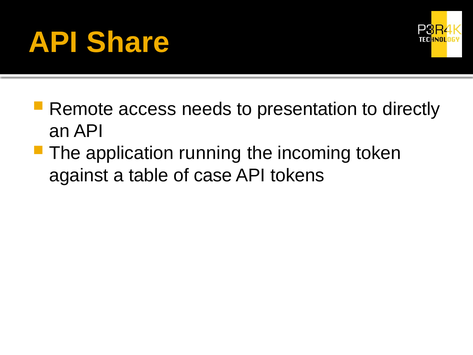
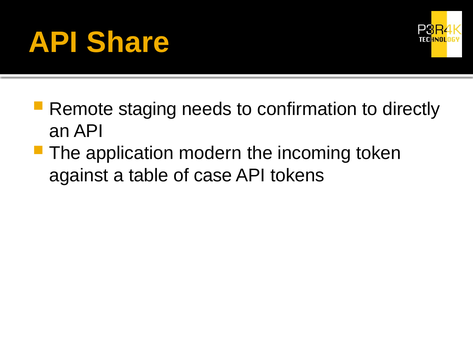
access: access -> staging
presentation: presentation -> confirmation
running: running -> modern
